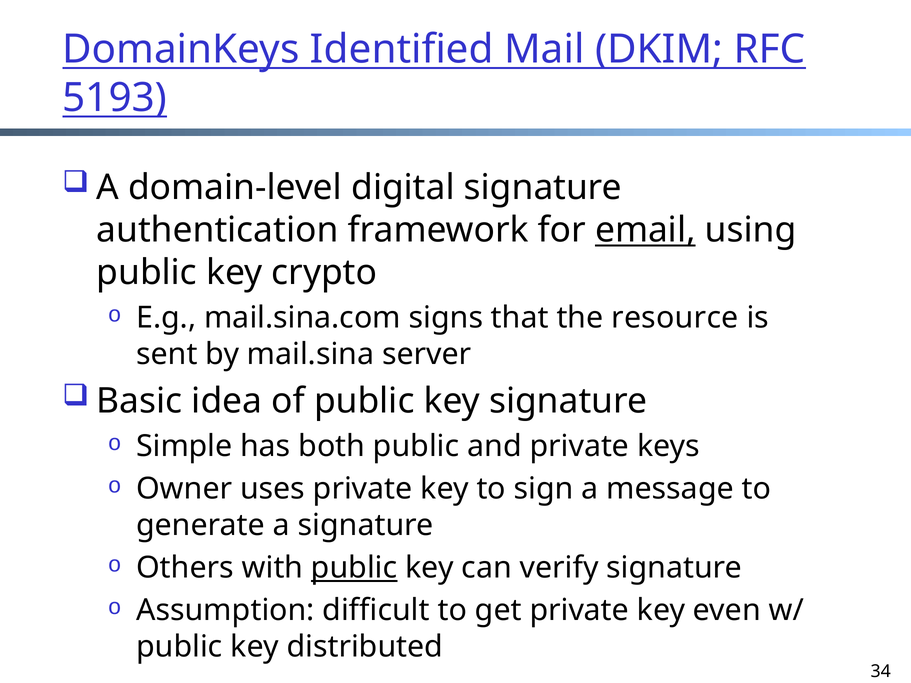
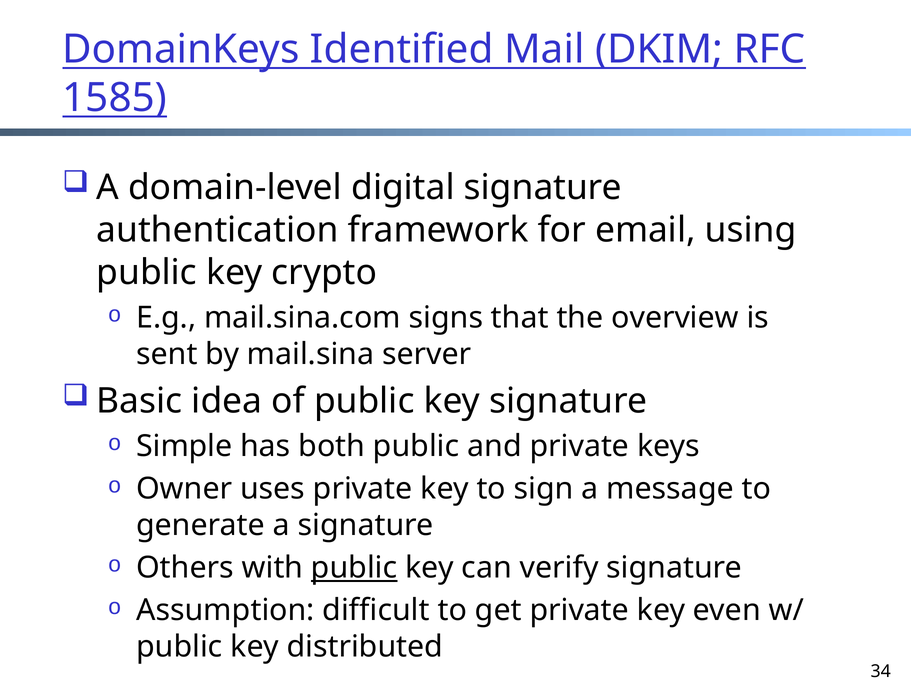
5193: 5193 -> 1585
email underline: present -> none
resource: resource -> overview
